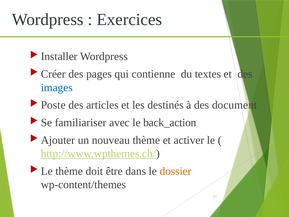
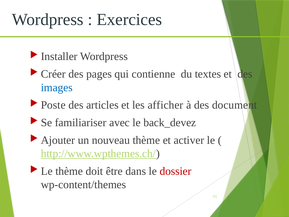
destinés: destinés -> afficher
back_action: back_action -> back_devez
dossier colour: orange -> red
